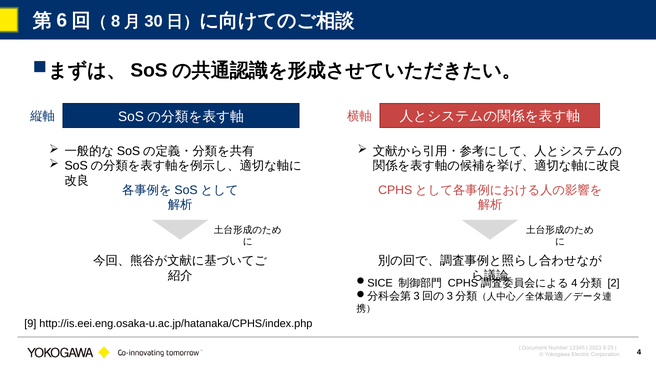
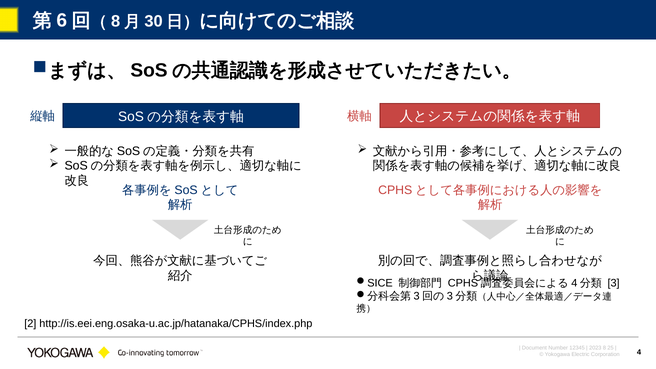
2: 2 -> 3
9: 9 -> 2
